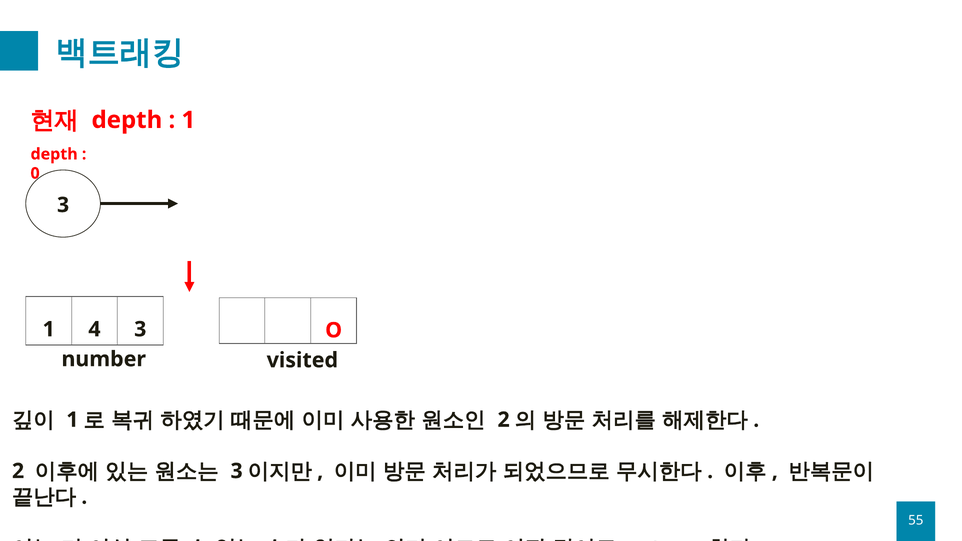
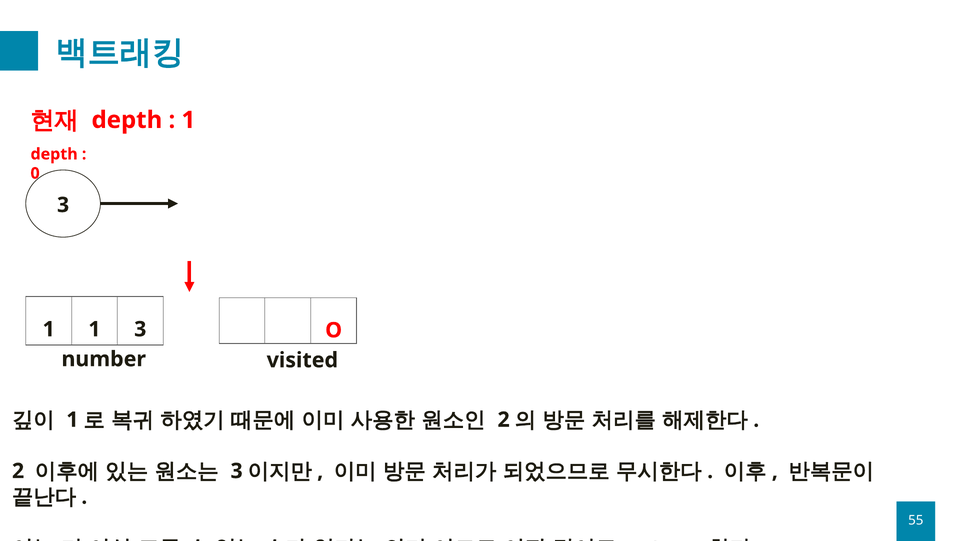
1 4: 4 -> 1
